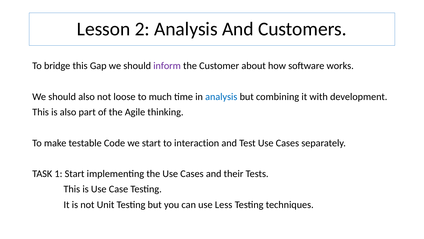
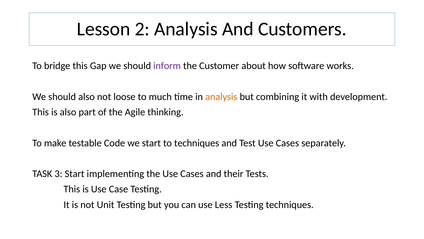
analysis at (221, 97) colour: blue -> orange
to interaction: interaction -> techniques
1: 1 -> 3
